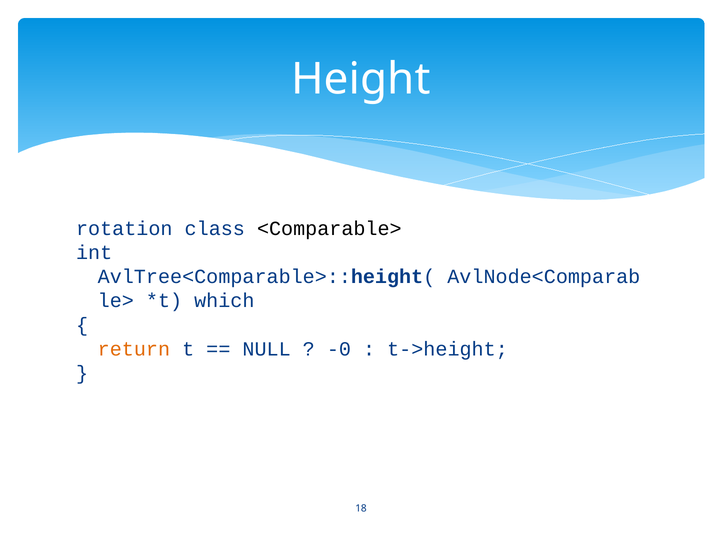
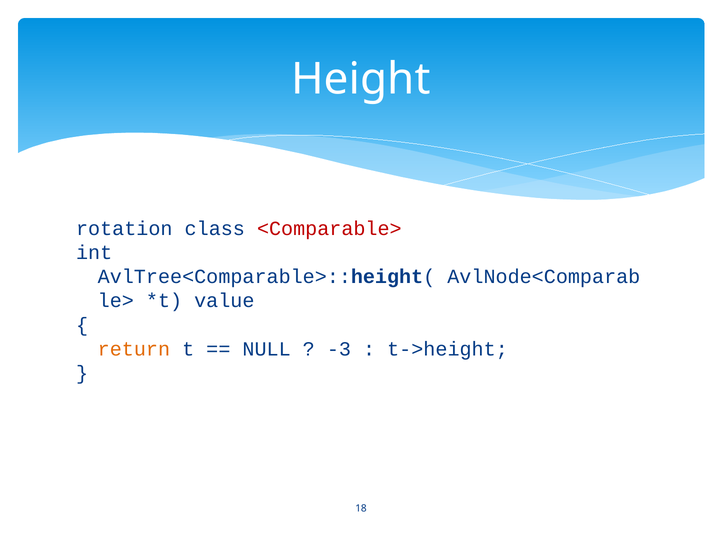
<Comparable> colour: black -> red
which: which -> value
-0: -0 -> -3
